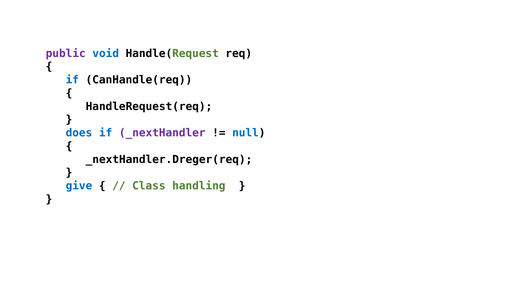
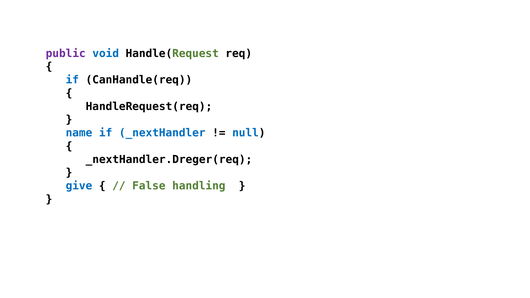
does: does -> name
_nextHandler colour: purple -> blue
Class: Class -> False
